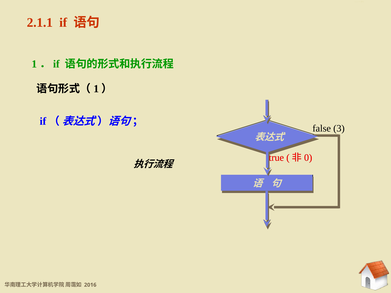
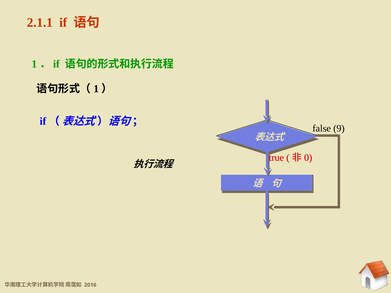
3: 3 -> 9
